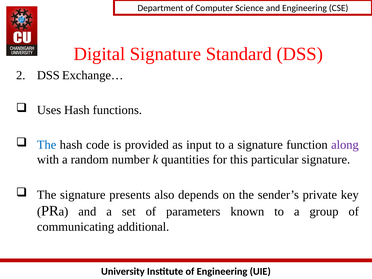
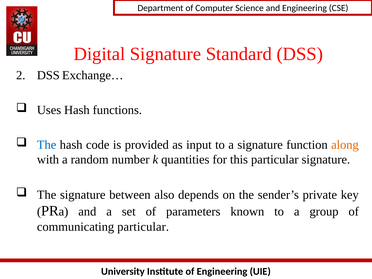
along colour: purple -> orange
presents: presents -> between
communicating additional: additional -> particular
